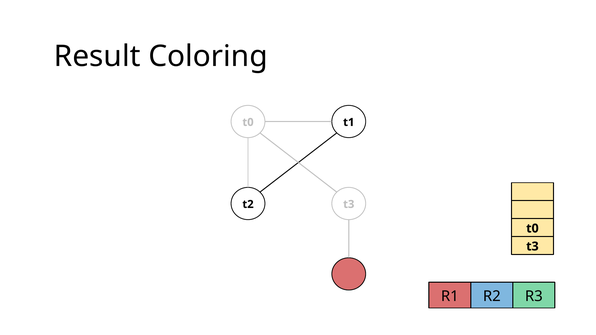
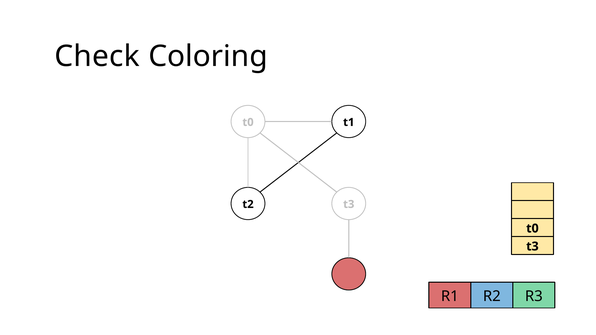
Result: Result -> Check
